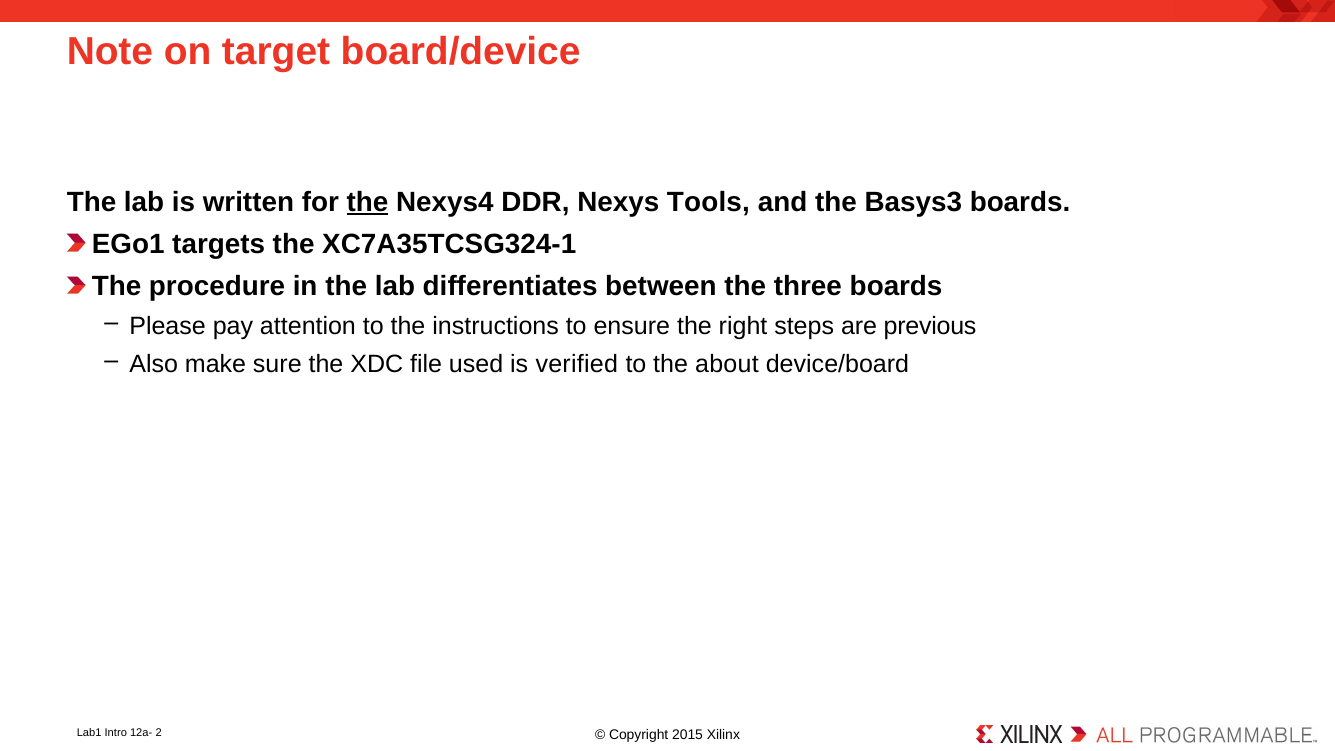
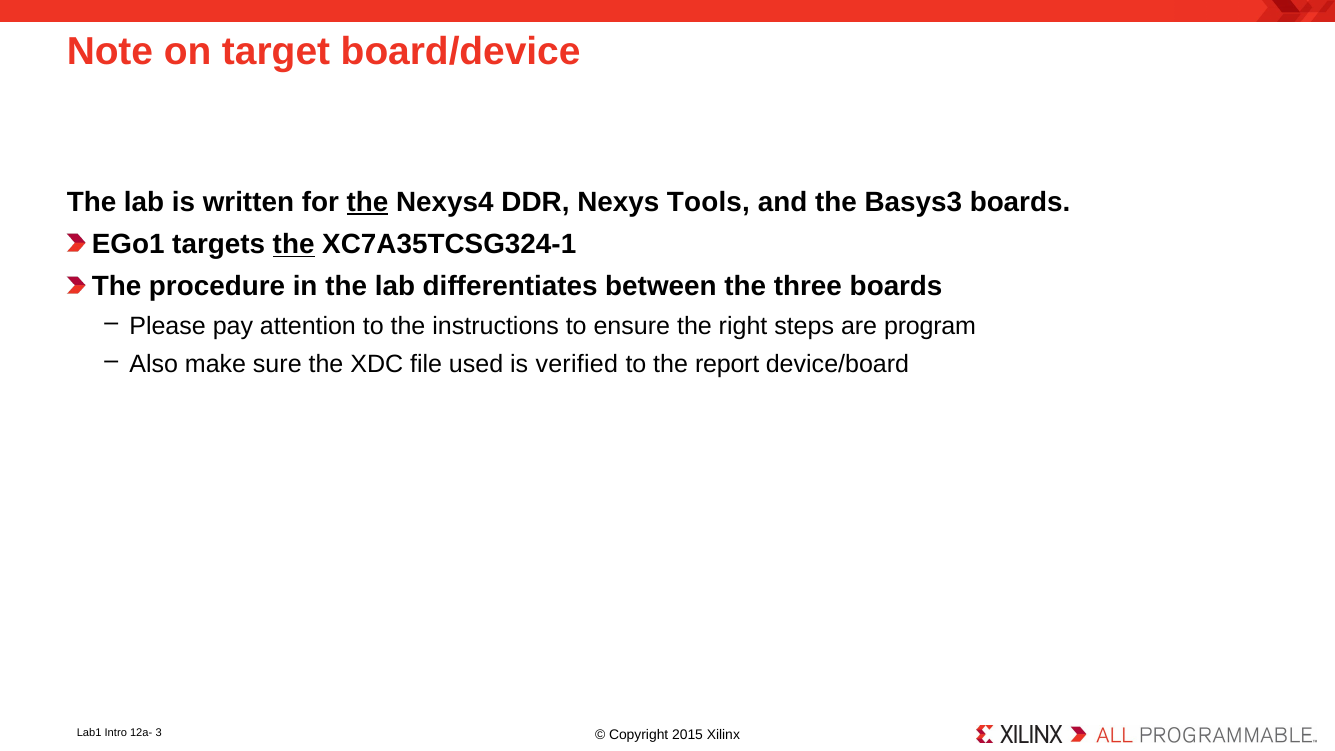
the at (294, 245) underline: none -> present
previous: previous -> program
about: about -> report
2: 2 -> 3
